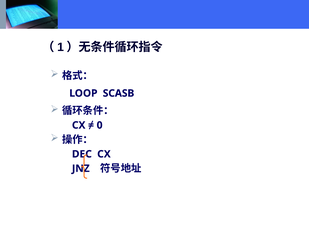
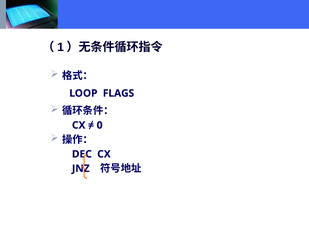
SCASB: SCASB -> FLAGS
